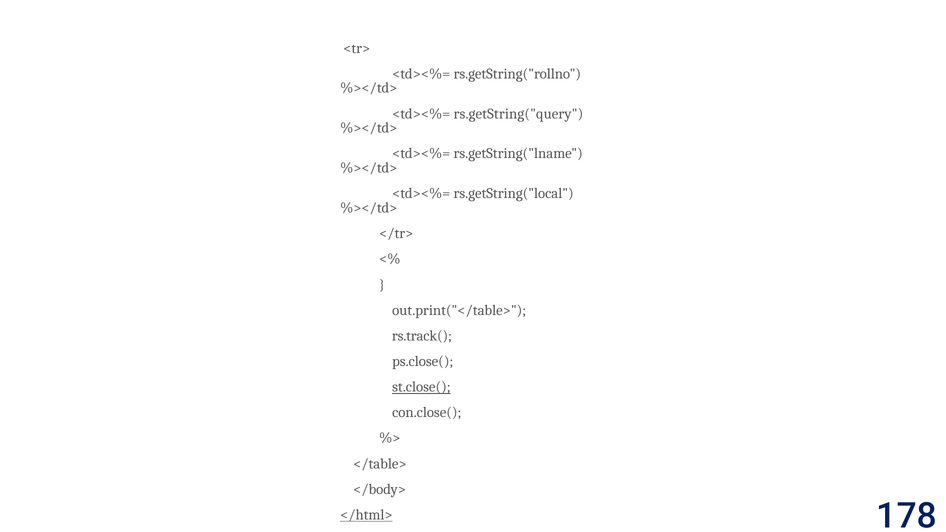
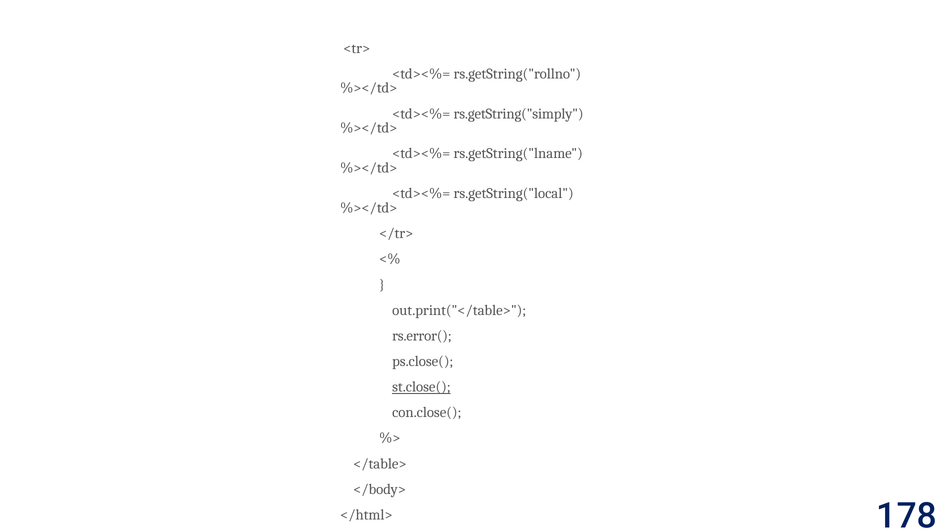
rs.getString("query: rs.getString("query -> rs.getString("simply
rs.track(: rs.track( -> rs.error(
</html> underline: present -> none
